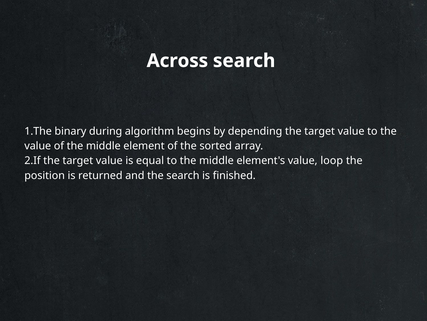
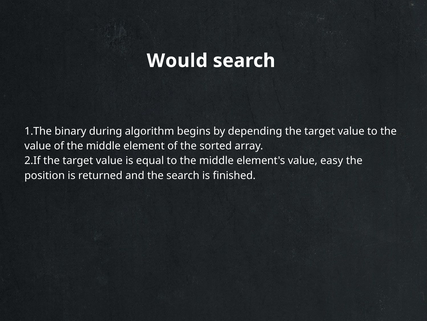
Across: Across -> Would
loop: loop -> easy
